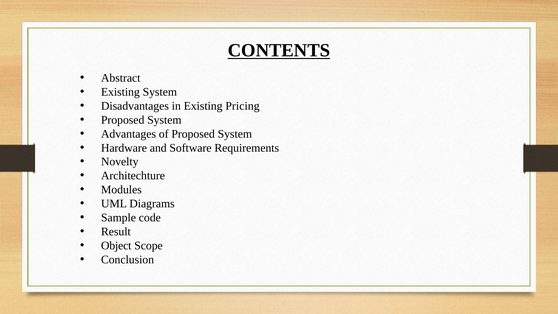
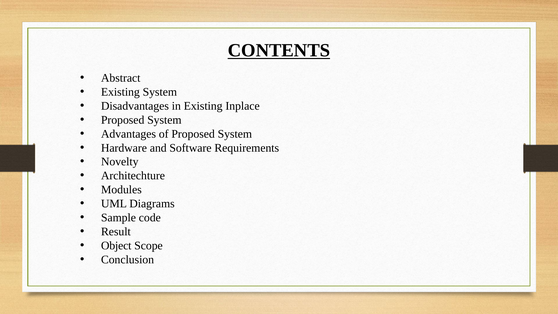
Pricing: Pricing -> Inplace
